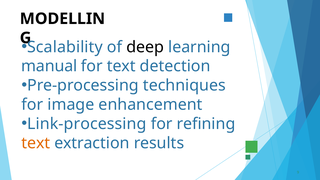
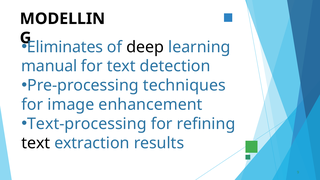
Scalability: Scalability -> Eliminates
Link-processing: Link-processing -> Text-processing
text at (36, 143) colour: orange -> black
